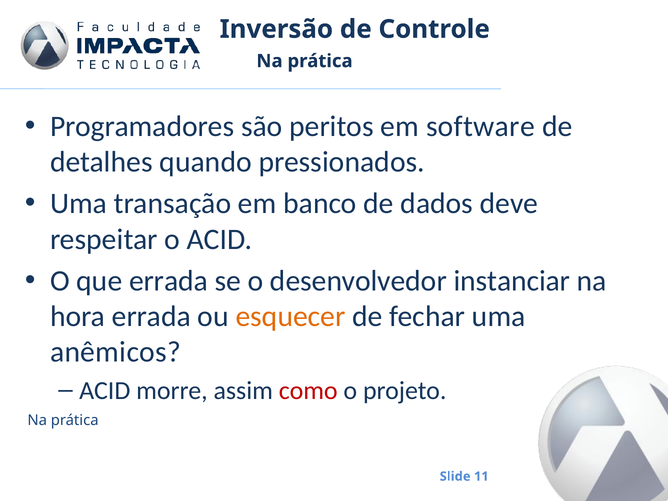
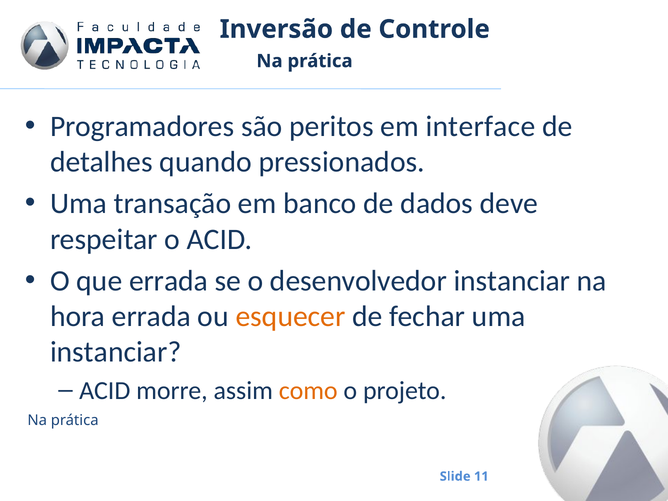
software: software -> interface
anêmicos at (115, 352): anêmicos -> instanciar
como colour: red -> orange
